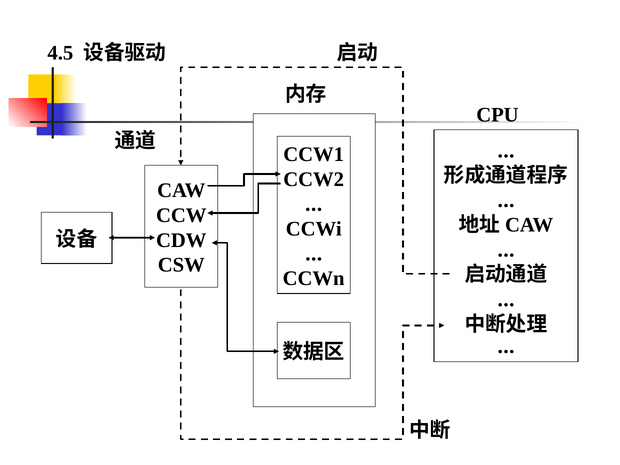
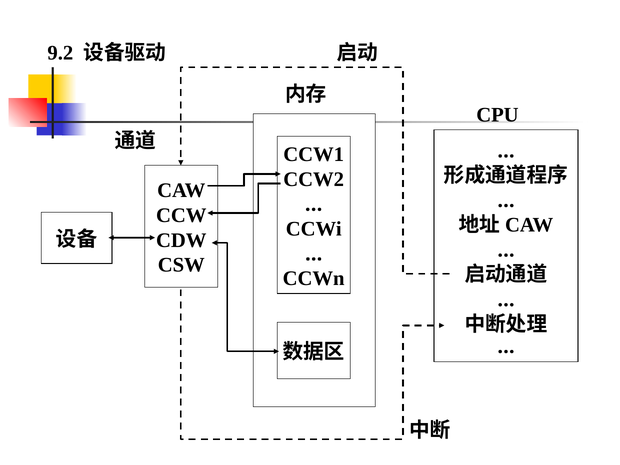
4.5: 4.5 -> 9.2
